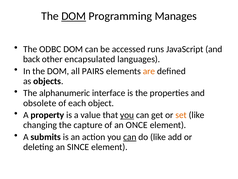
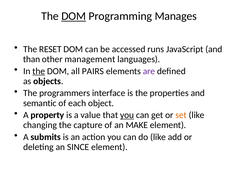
ODBC: ODBC -> RESET
back: back -> than
encapsulated: encapsulated -> management
the at (39, 71) underline: none -> present
are colour: orange -> purple
alphanumeric: alphanumeric -> programmers
obsolete: obsolete -> semantic
ONCE: ONCE -> MAKE
can at (130, 137) underline: present -> none
